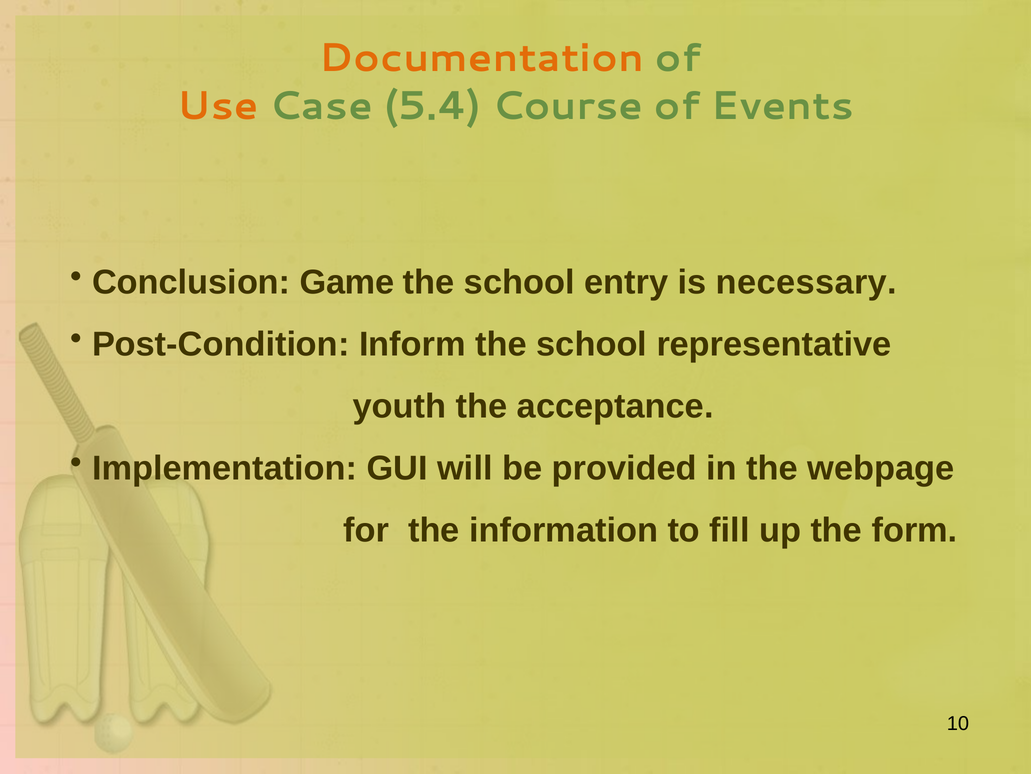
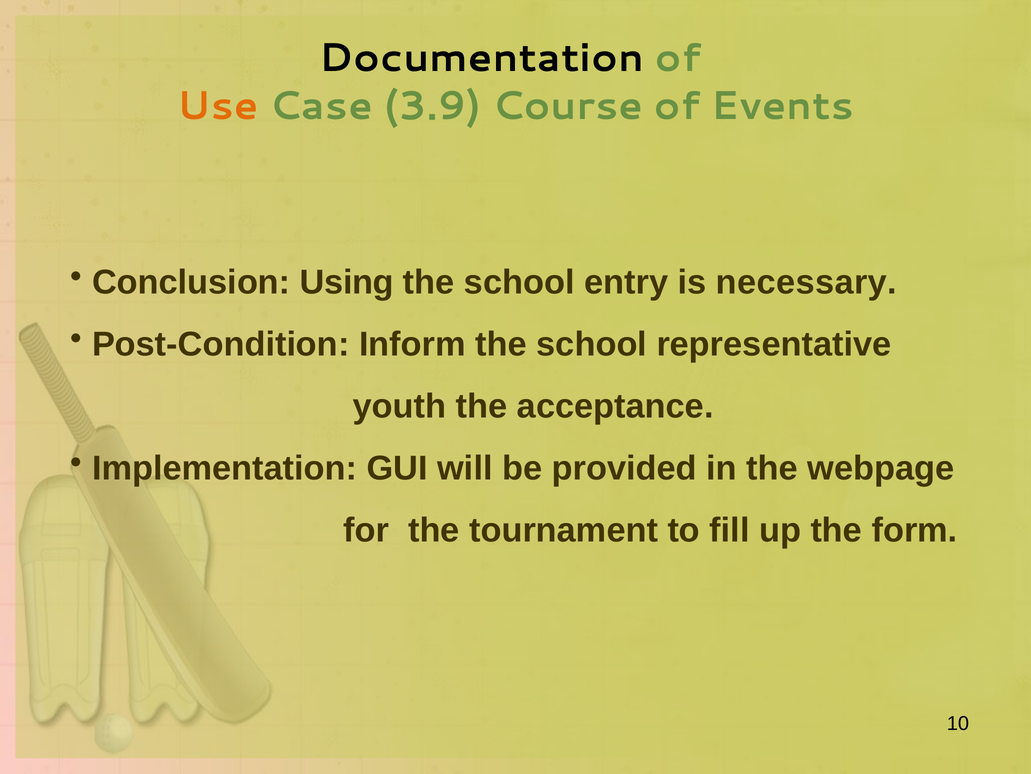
Documentation colour: orange -> black
5.4: 5.4 -> 3.9
Game: Game -> Using
information: information -> tournament
